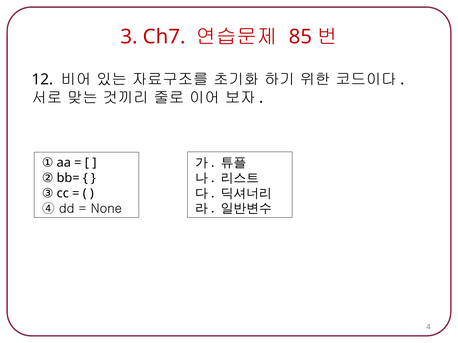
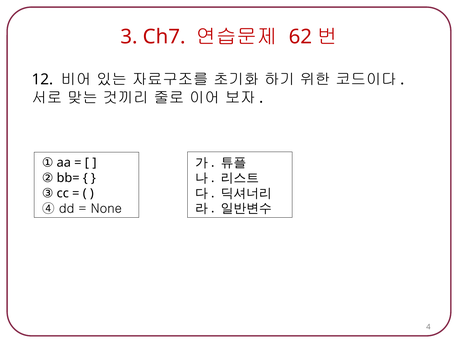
85: 85 -> 62
